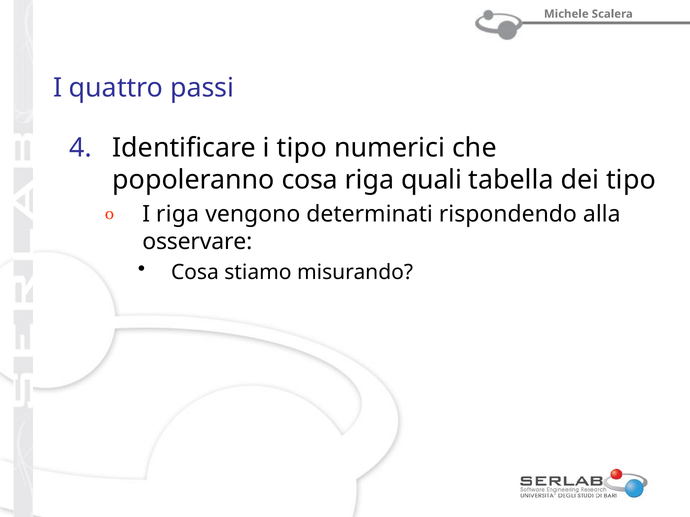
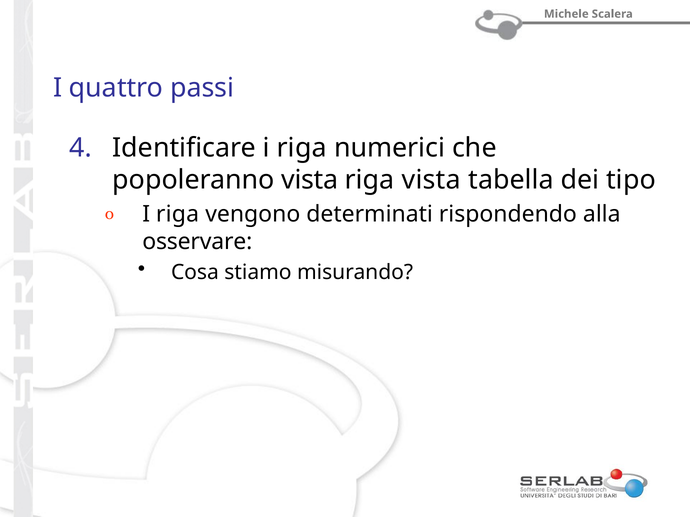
Identificare i tipo: tipo -> riga
popoleranno cosa: cosa -> vista
riga quali: quali -> vista
